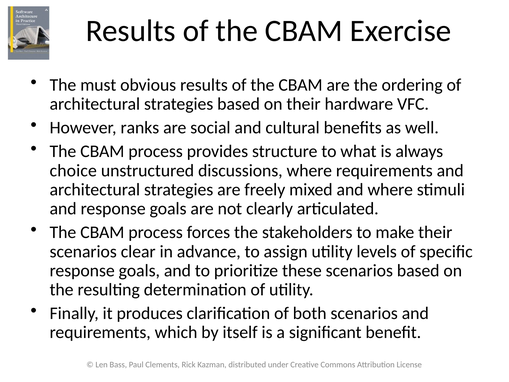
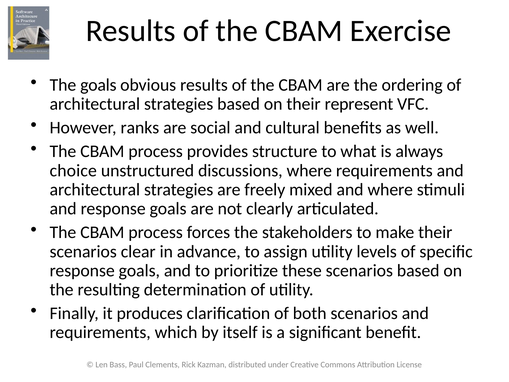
The must: must -> goals
hardware: hardware -> represent
